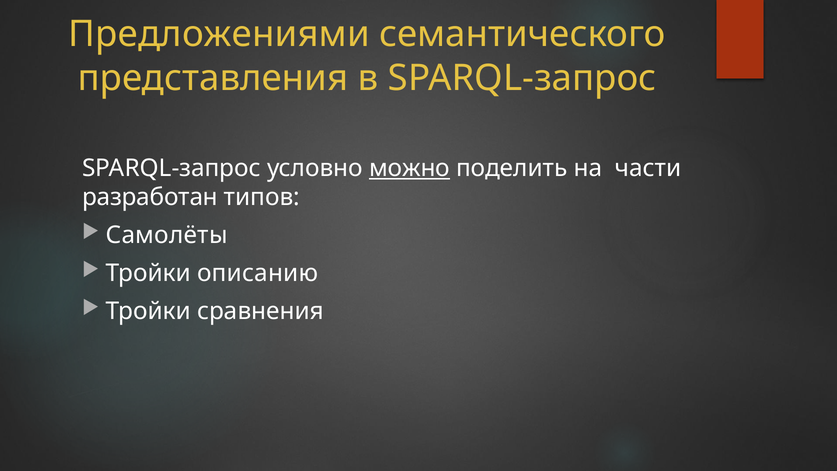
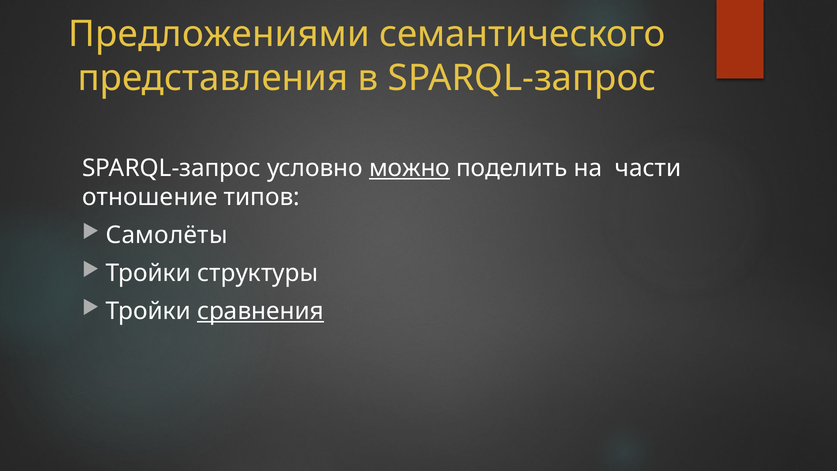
разработан: разработан -> отношение
описанию: описанию -> структуры
сравнения underline: none -> present
